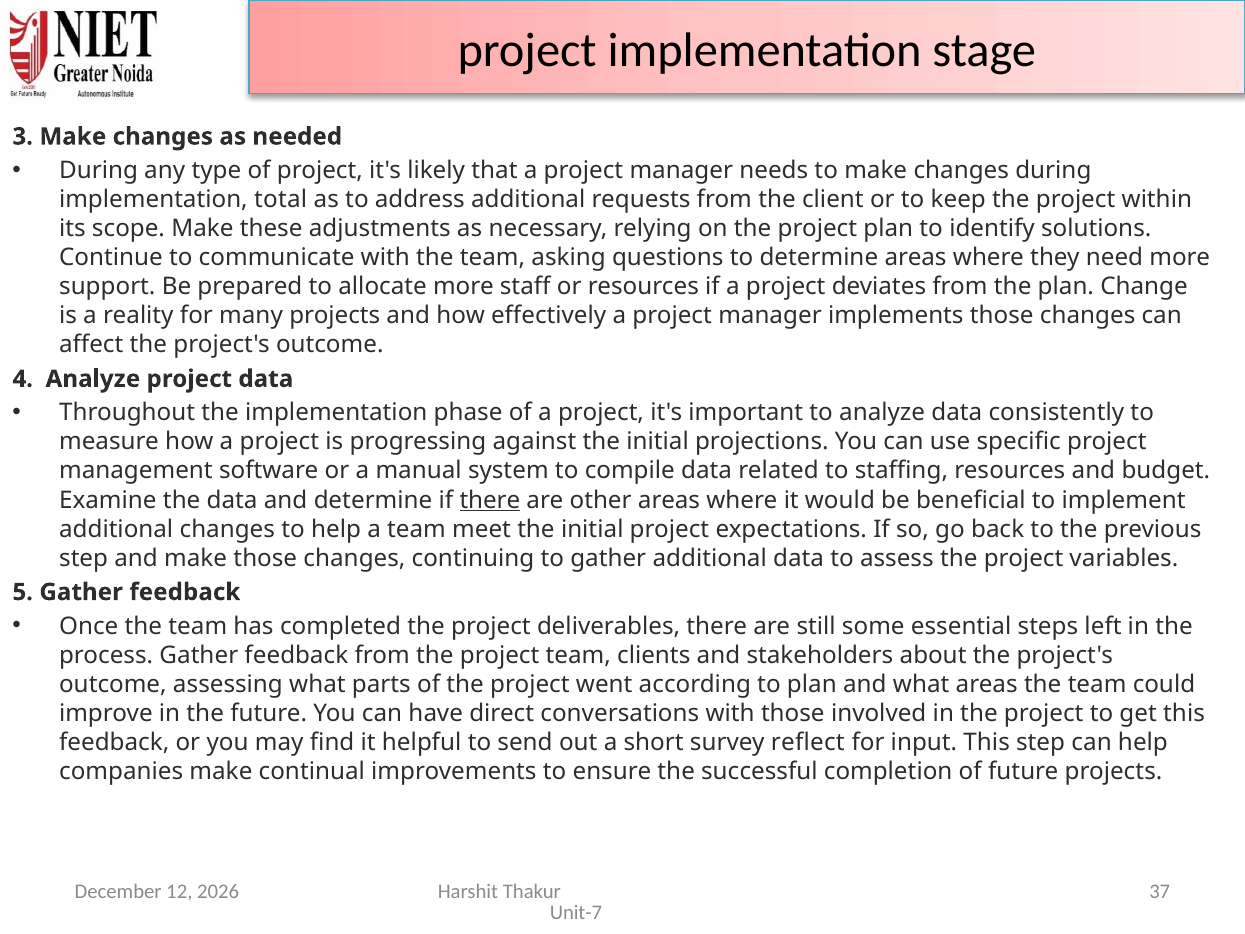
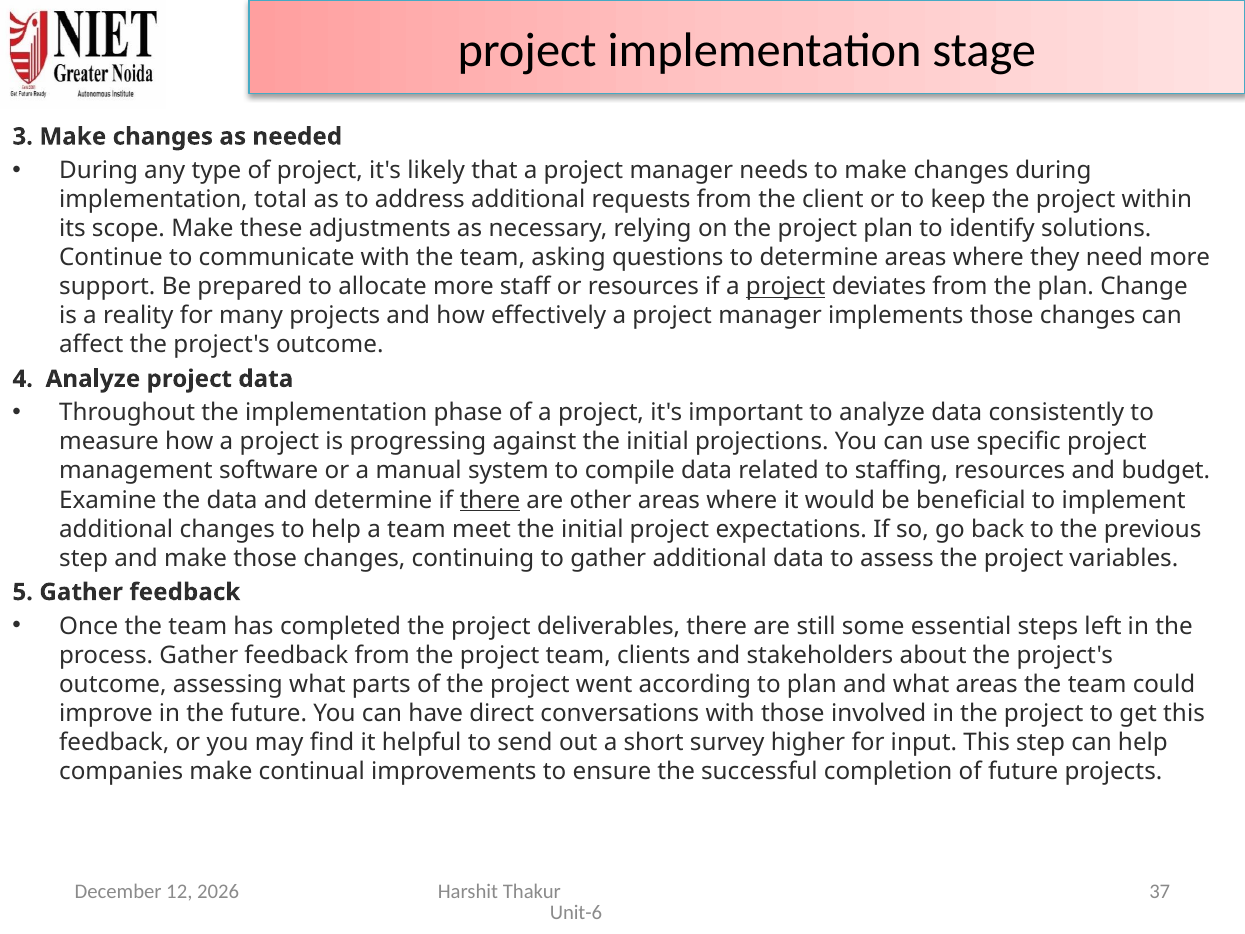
project at (786, 287) underline: none -> present
reflect: reflect -> higher
Unit-7: Unit-7 -> Unit-6
